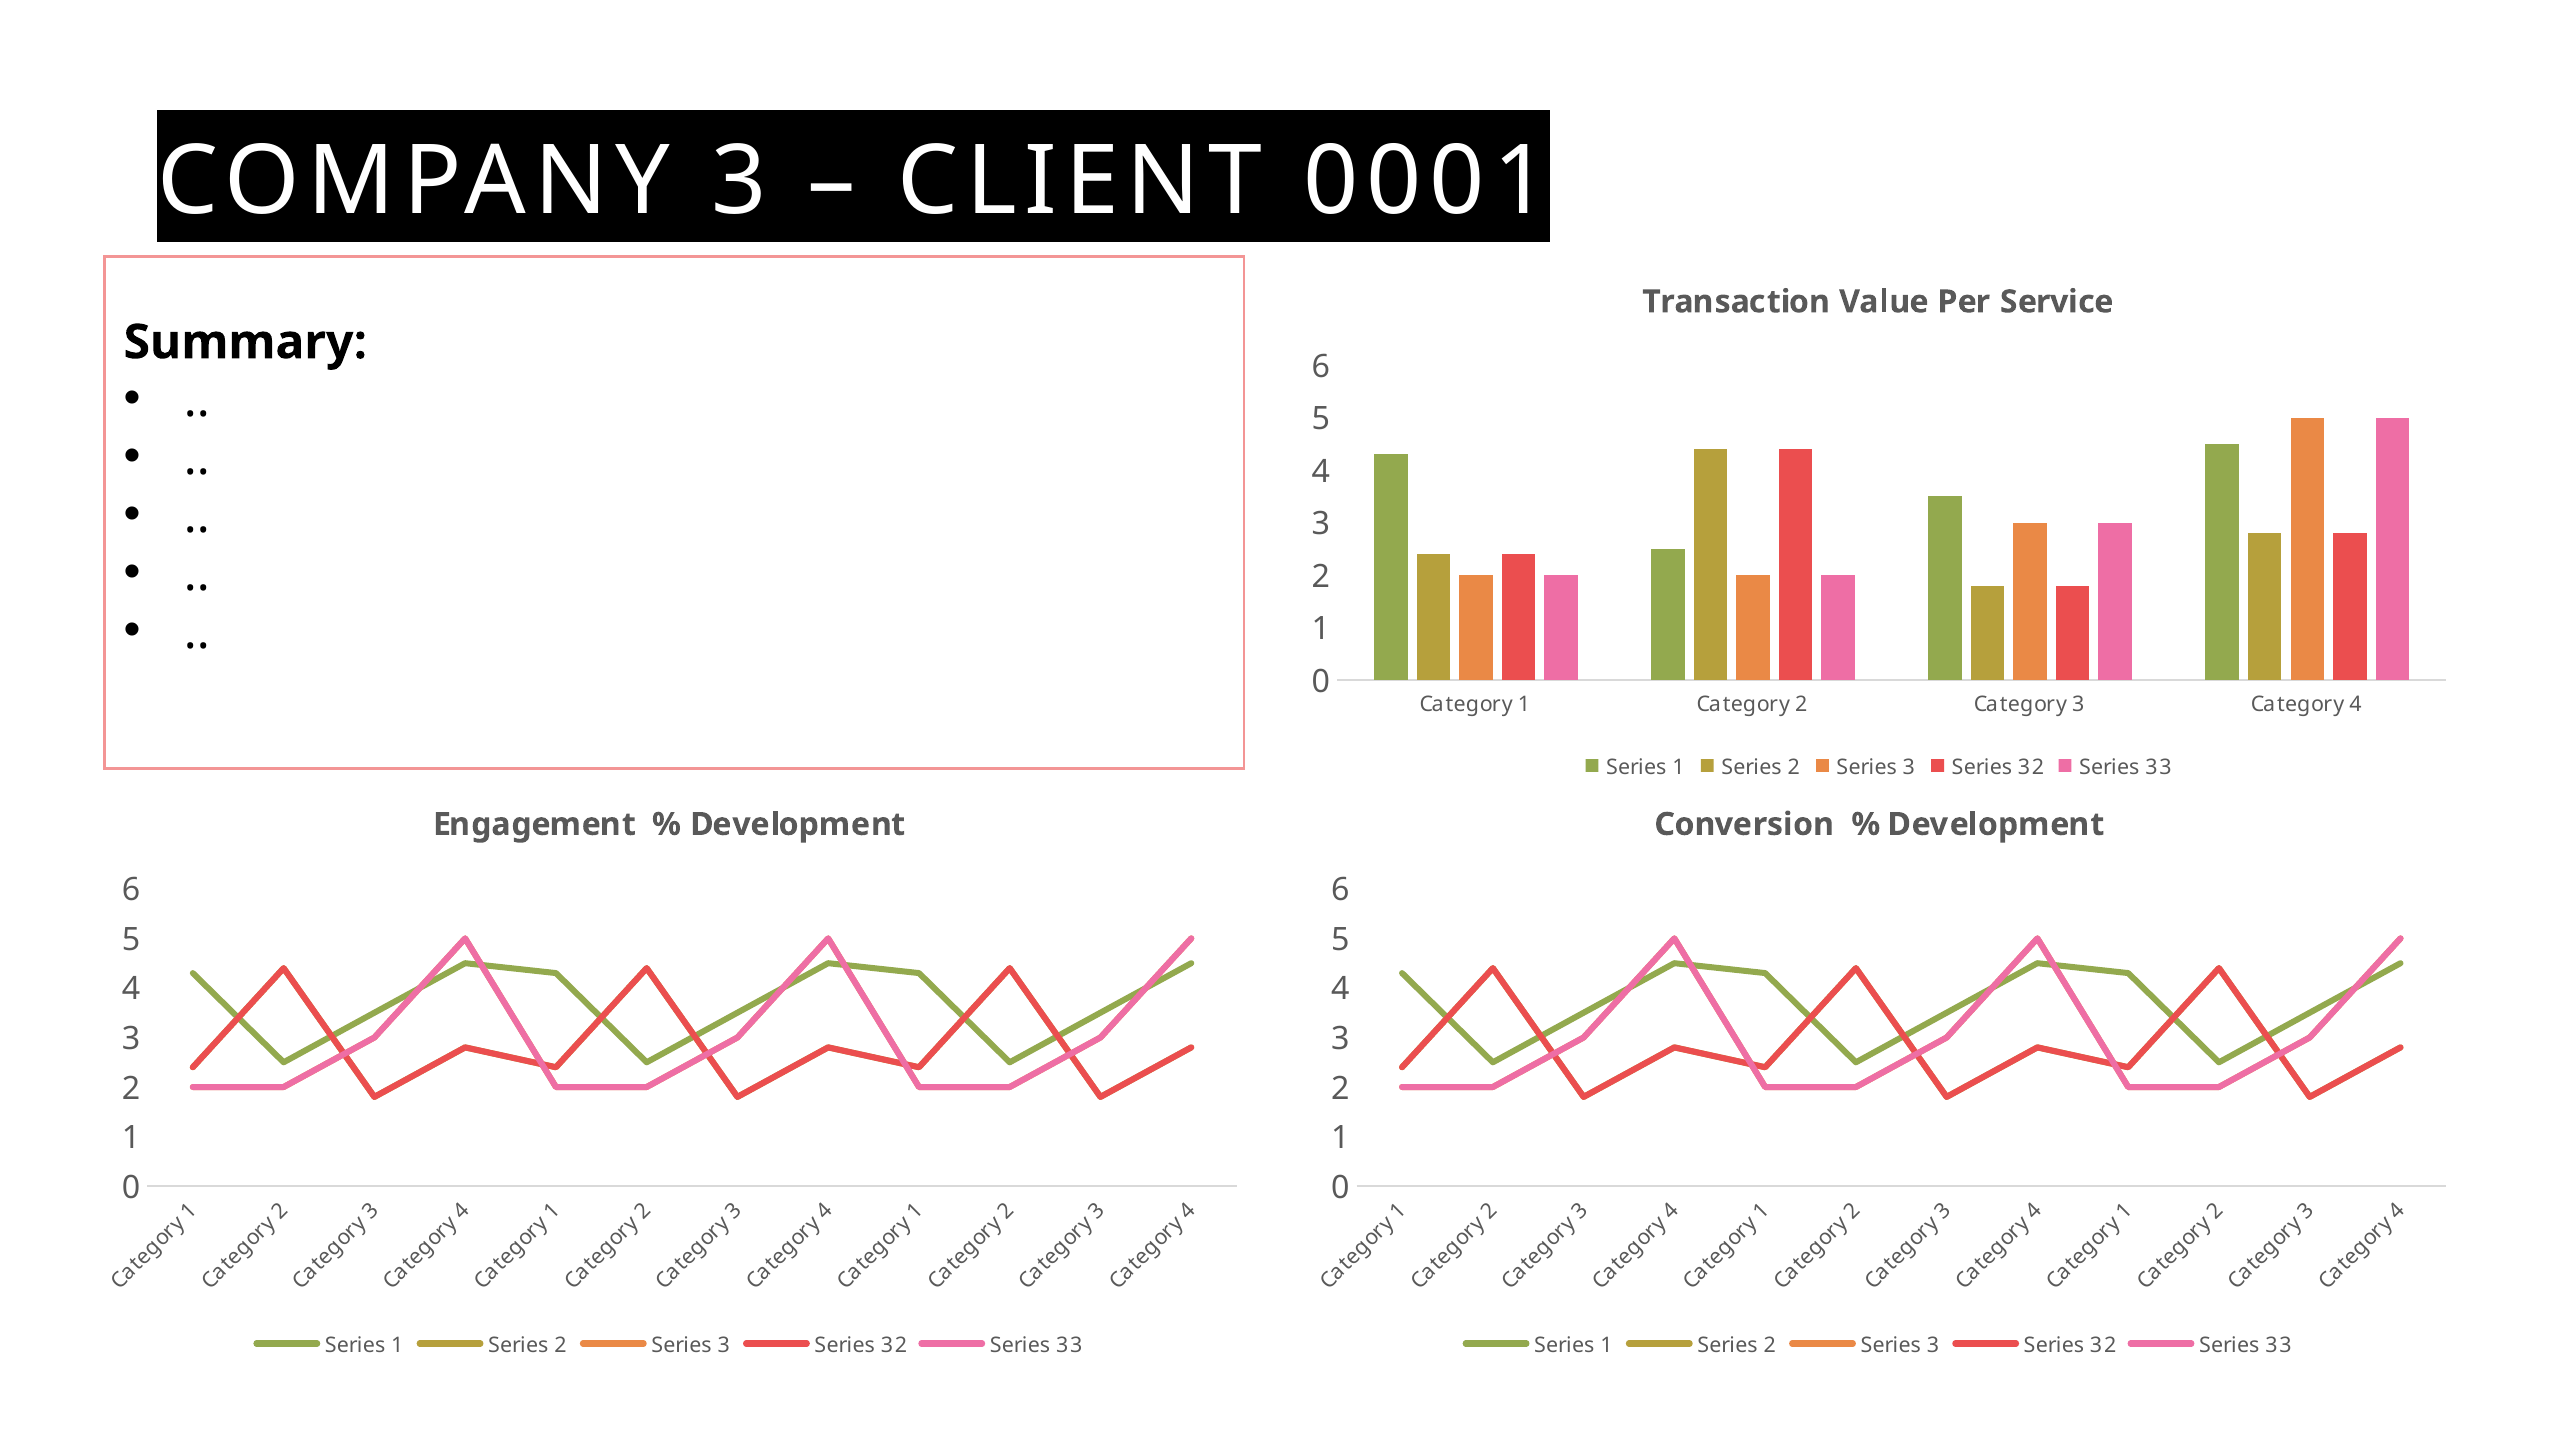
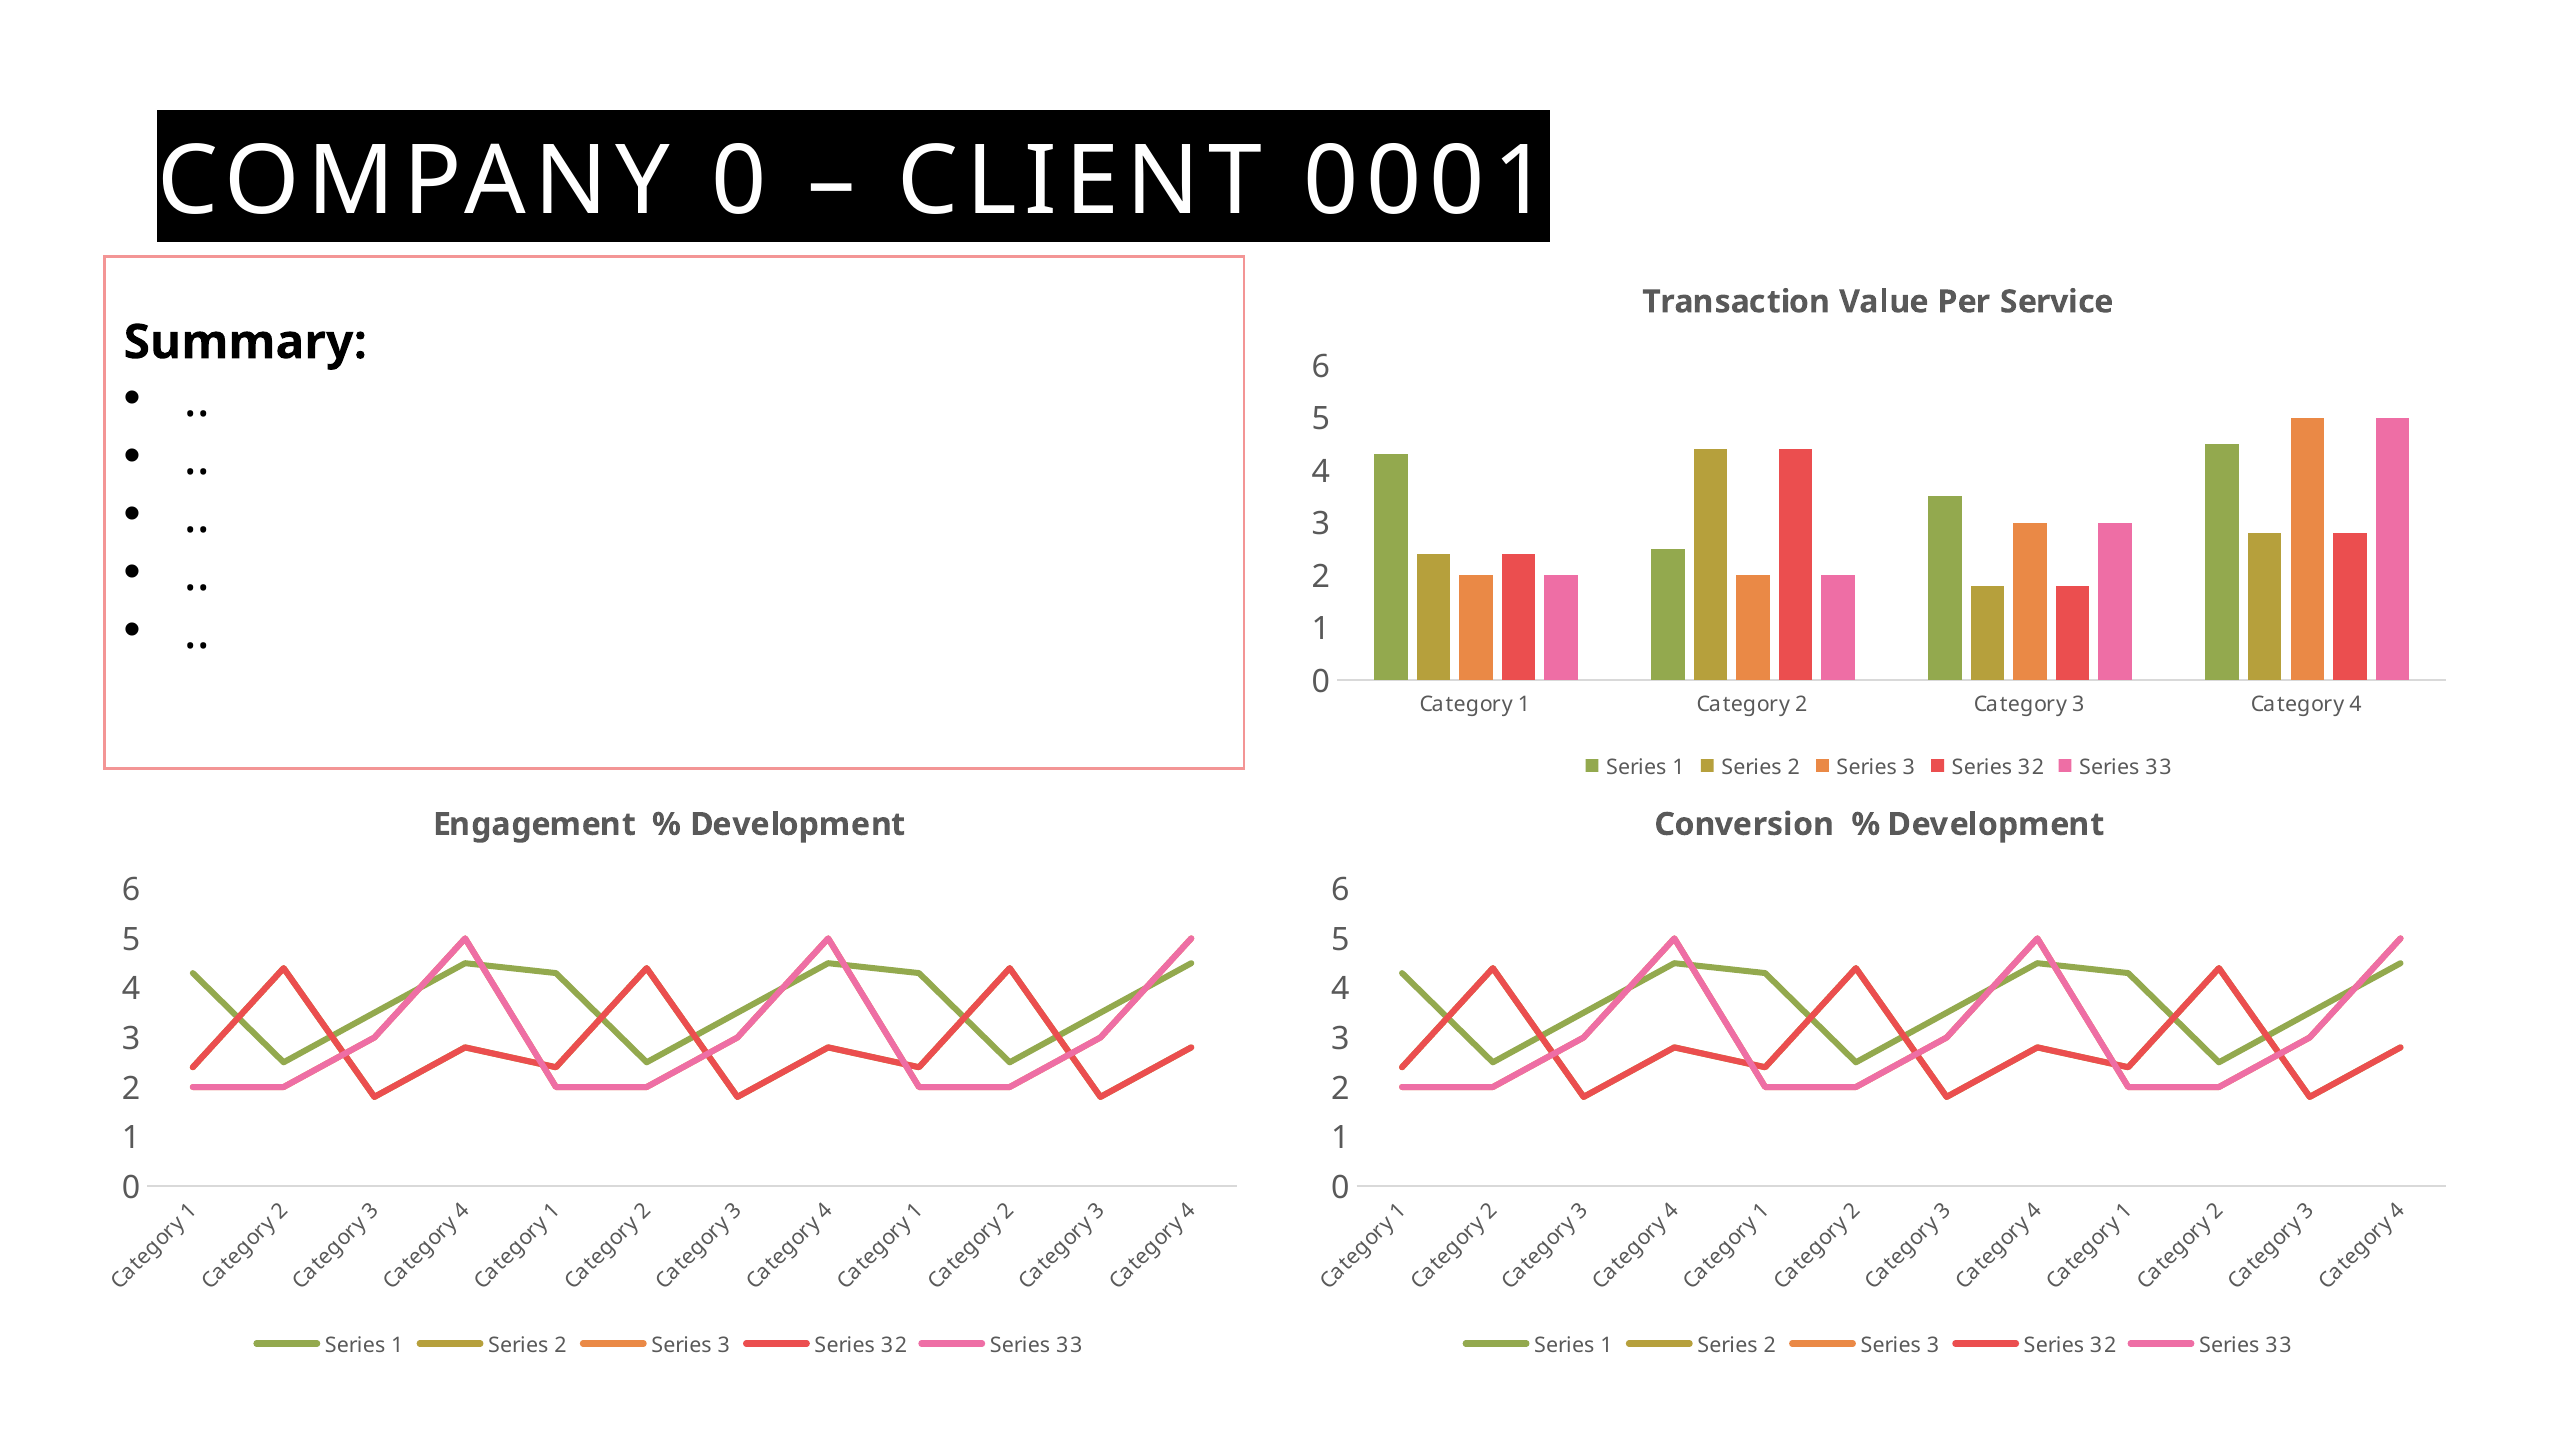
COMPANY 3: 3 -> 0
